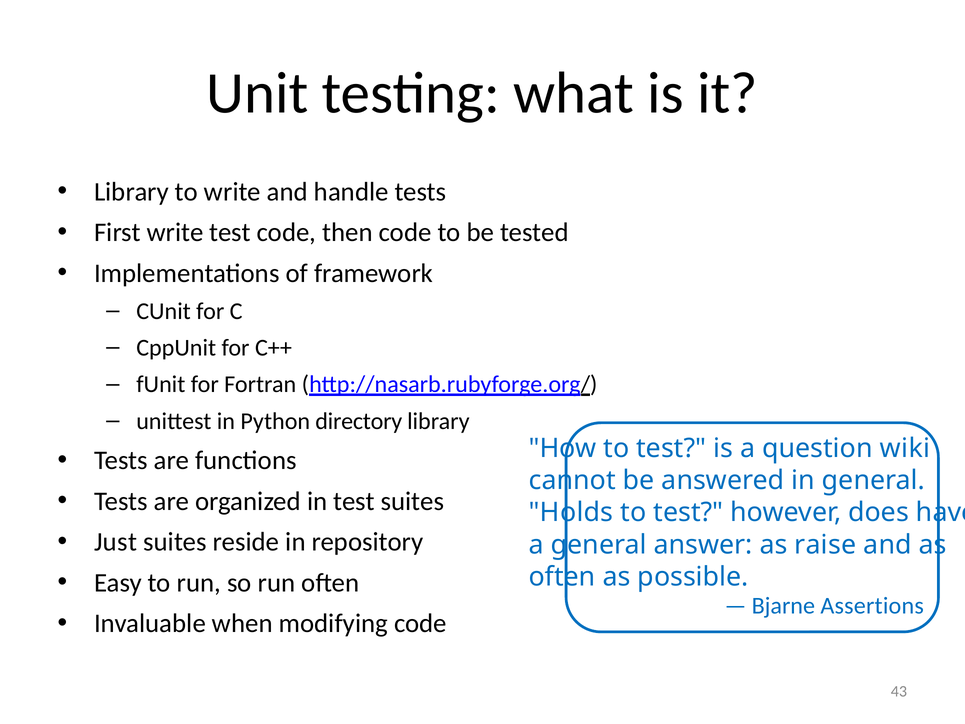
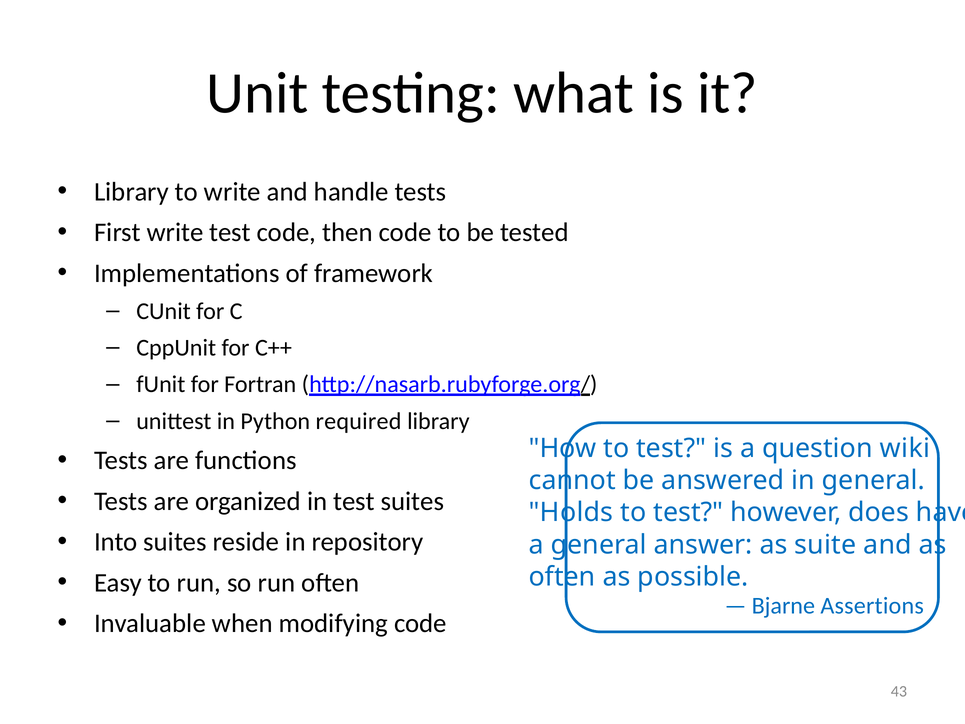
directory: directory -> required
Just: Just -> Into
raise: raise -> suite
